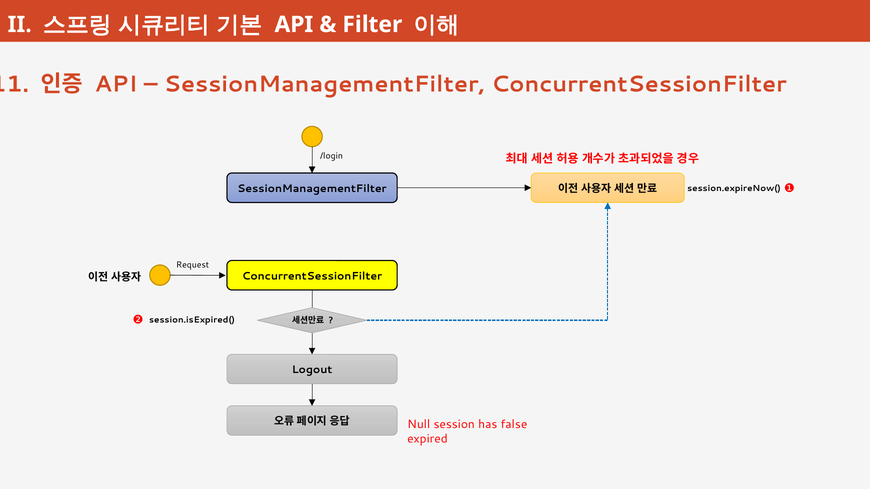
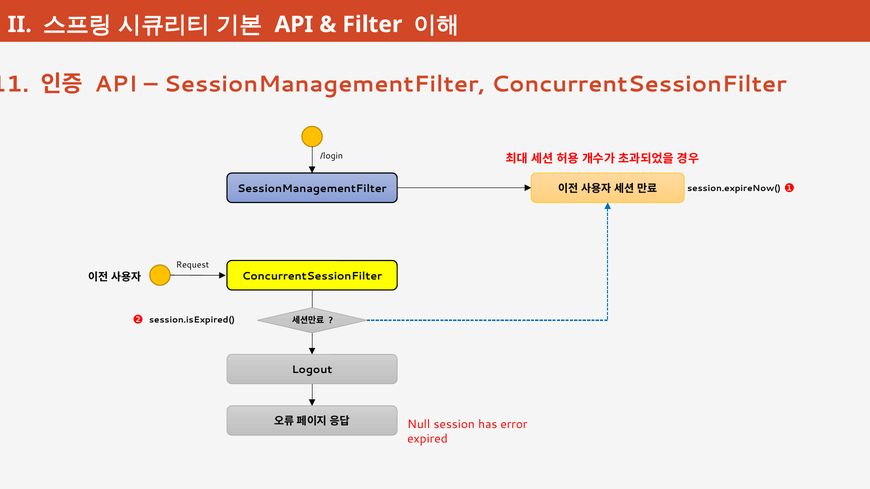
false: false -> error
